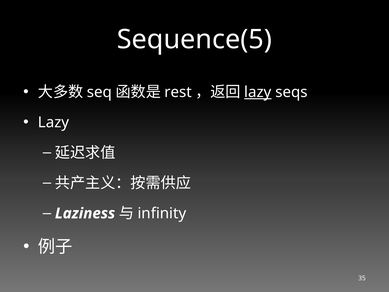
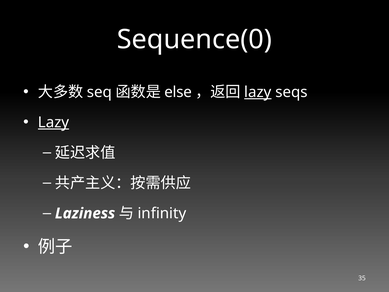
Sequence(5: Sequence(5 -> Sequence(0
rest: rest -> else
Lazy at (54, 122) underline: none -> present
